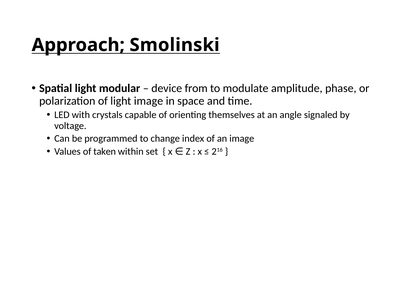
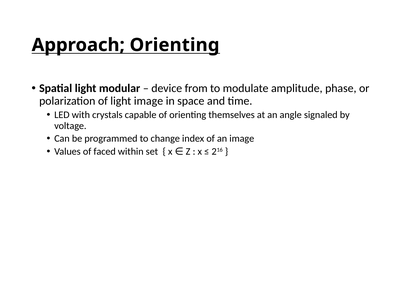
Approach Smolinski: Smolinski -> Orienting
taken: taken -> faced
